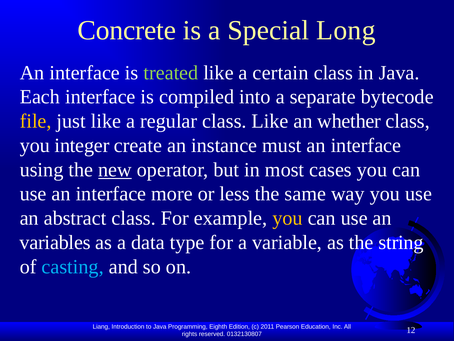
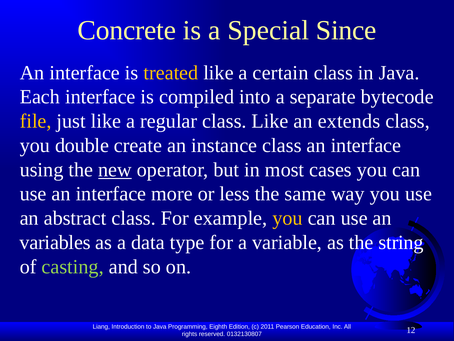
Long: Long -> Since
treated colour: light green -> yellow
whether: whether -> extends
integer: integer -> double
instance must: must -> class
casting colour: light blue -> light green
